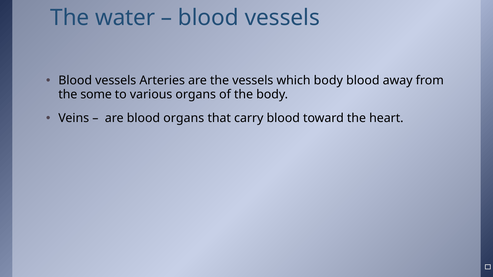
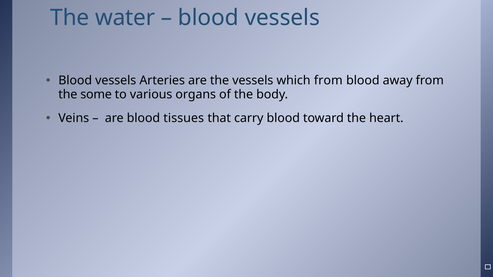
which body: body -> from
blood organs: organs -> tissues
